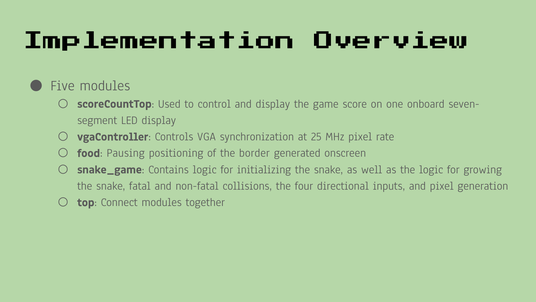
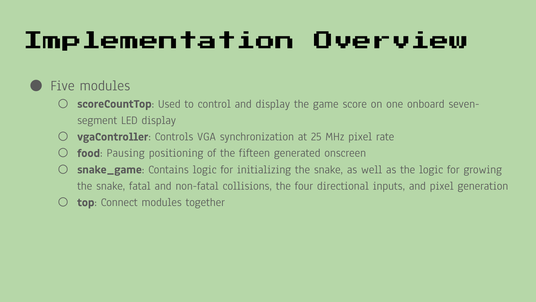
border: border -> fifteen
